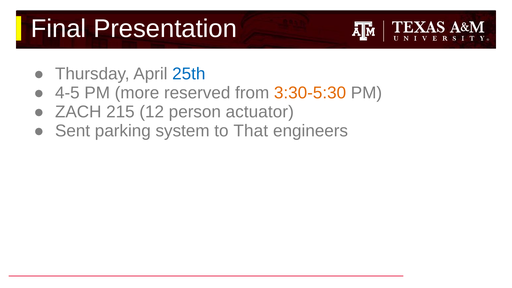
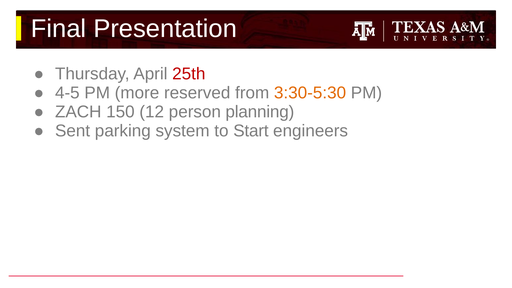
25th colour: blue -> red
215: 215 -> 150
actuator: actuator -> planning
That: That -> Start
